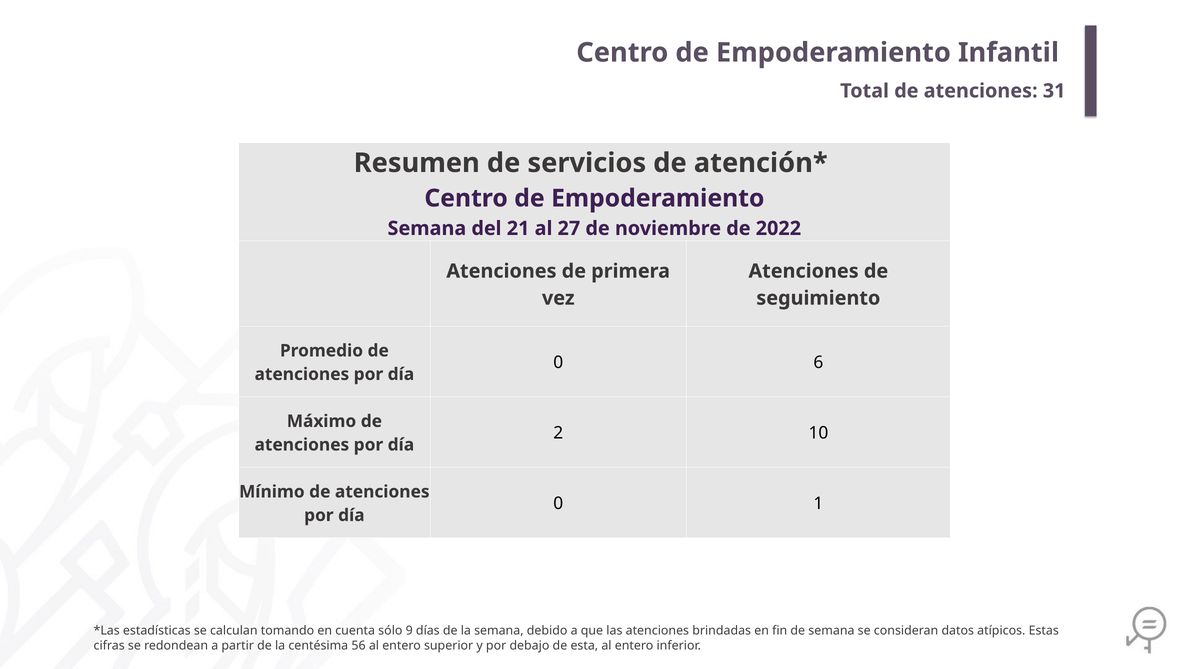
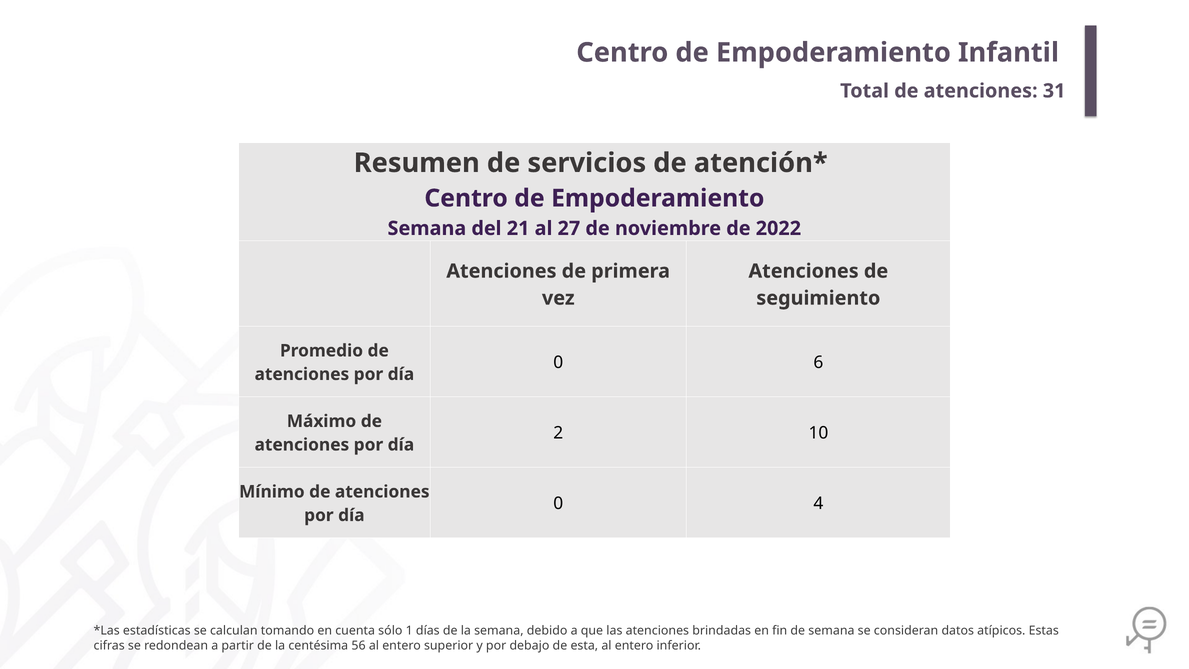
1: 1 -> 4
9: 9 -> 1
